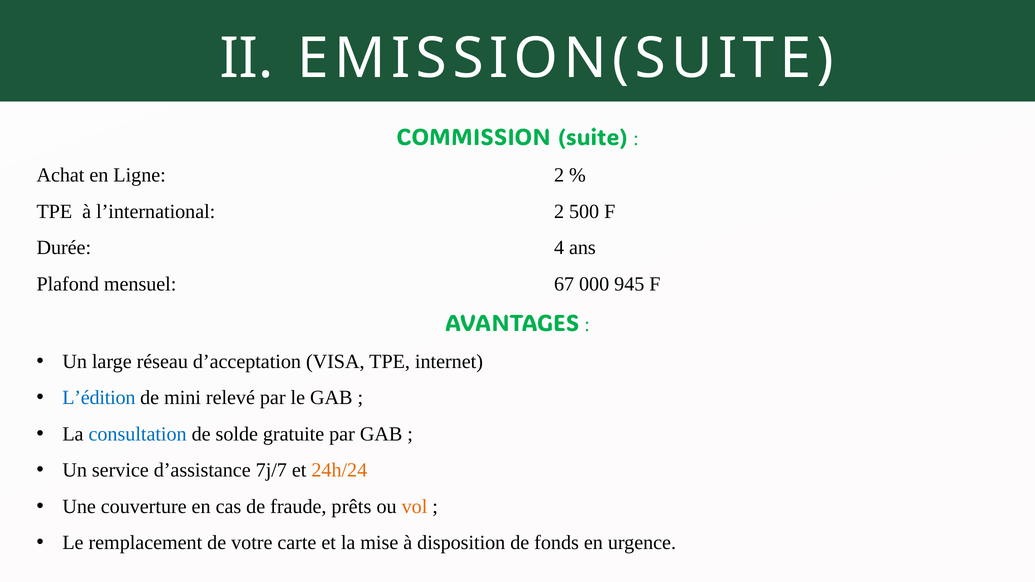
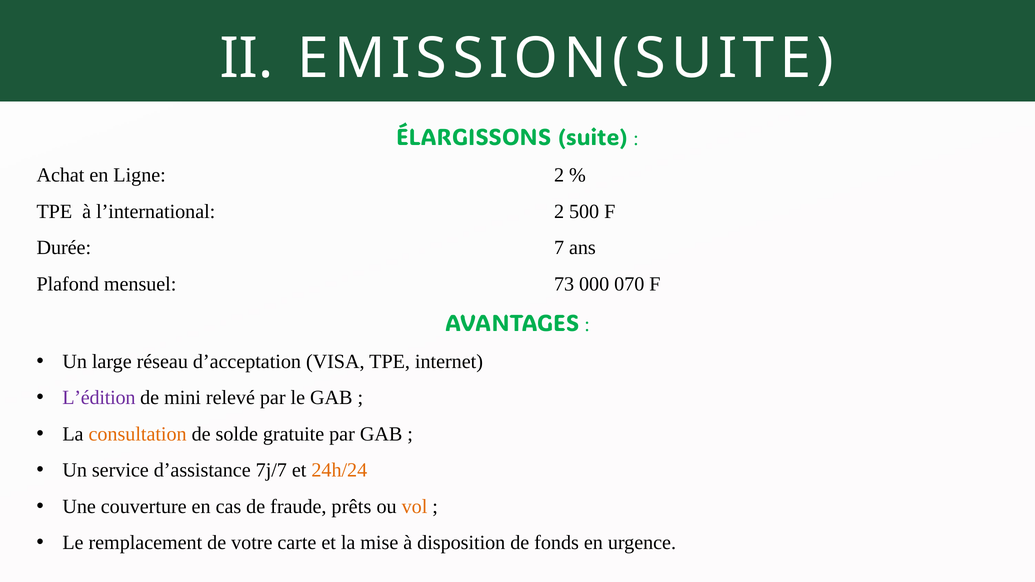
COMMISSION: COMMISSION -> ÉLARGISSONS
4: 4 -> 7
67: 67 -> 73
945: 945 -> 070
L’édition colour: blue -> purple
consultation colour: blue -> orange
